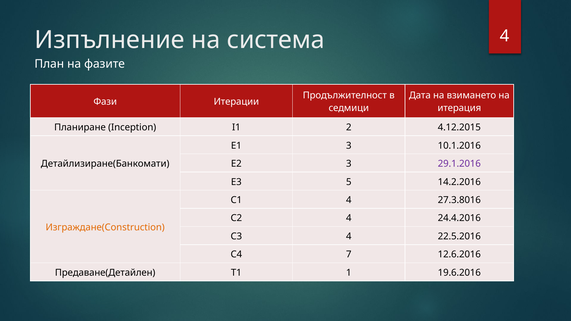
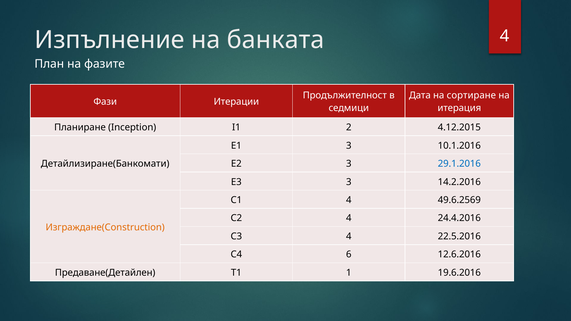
система: система -> банката
взимането: взимането -> сортиране
29.1.2016 colour: purple -> blue
E3 5: 5 -> 3
27.3.8016: 27.3.8016 -> 49.6.2569
7: 7 -> 6
